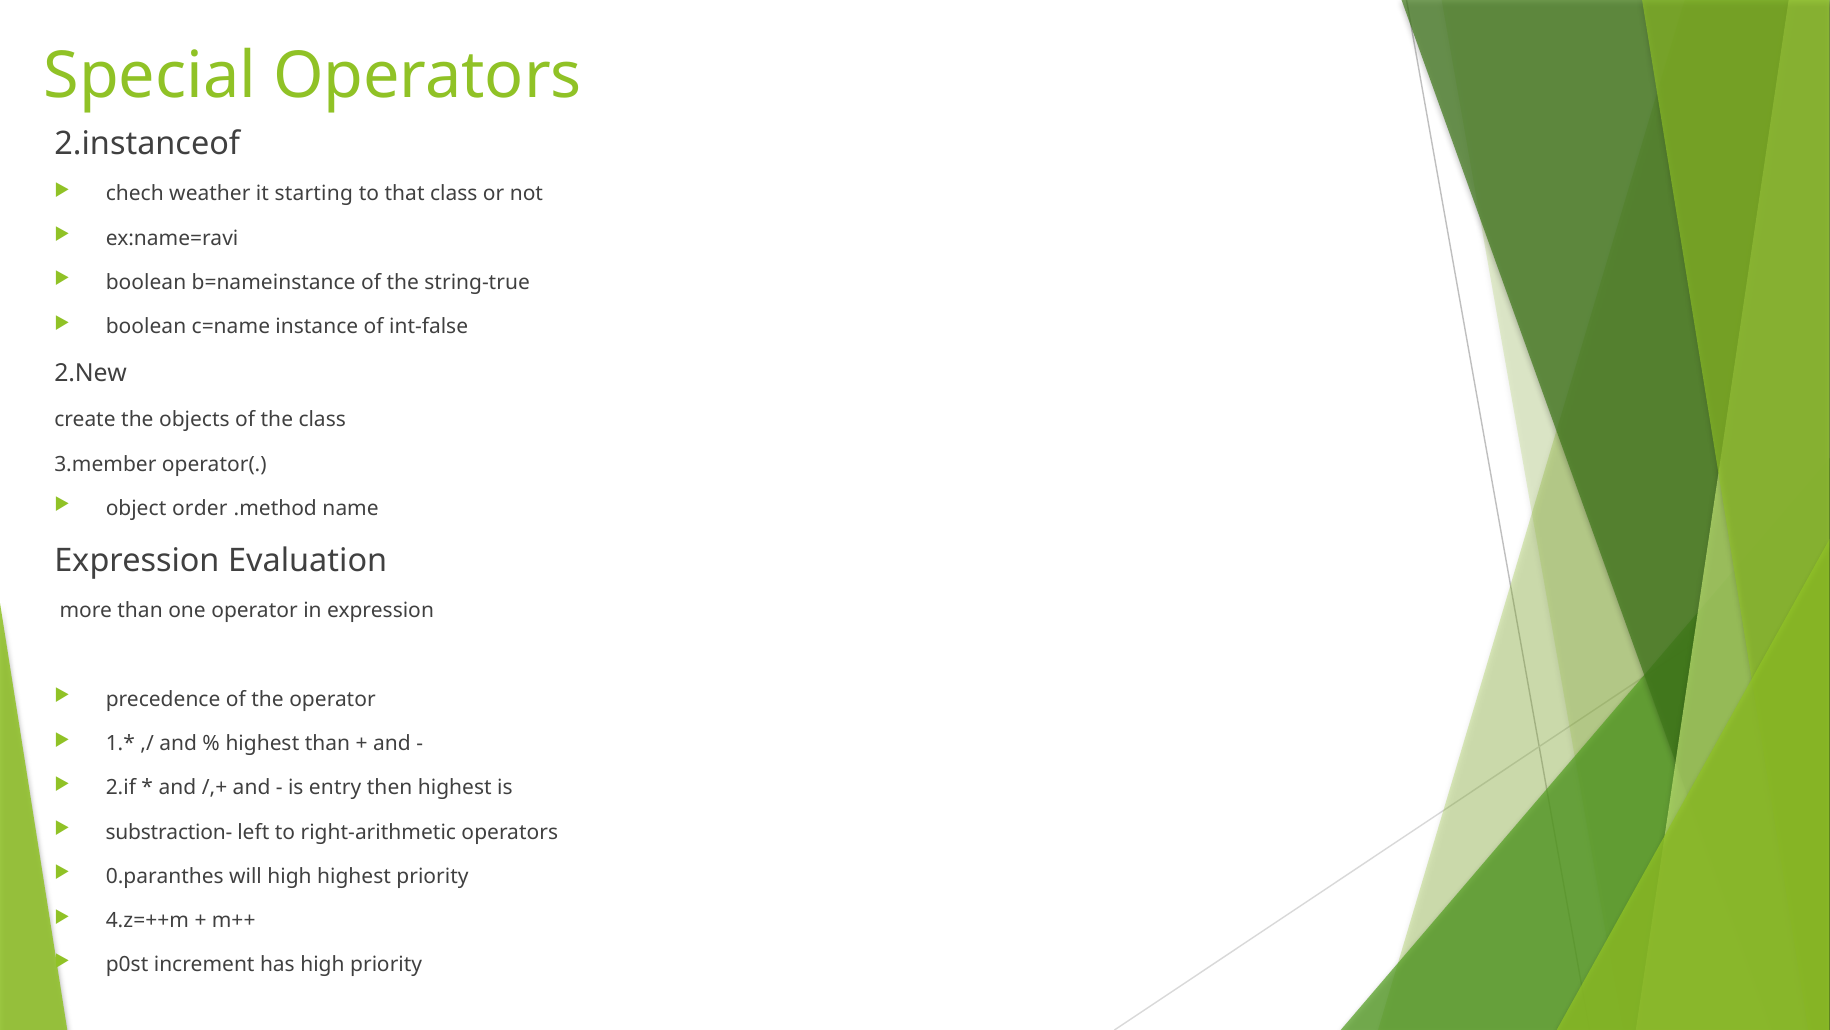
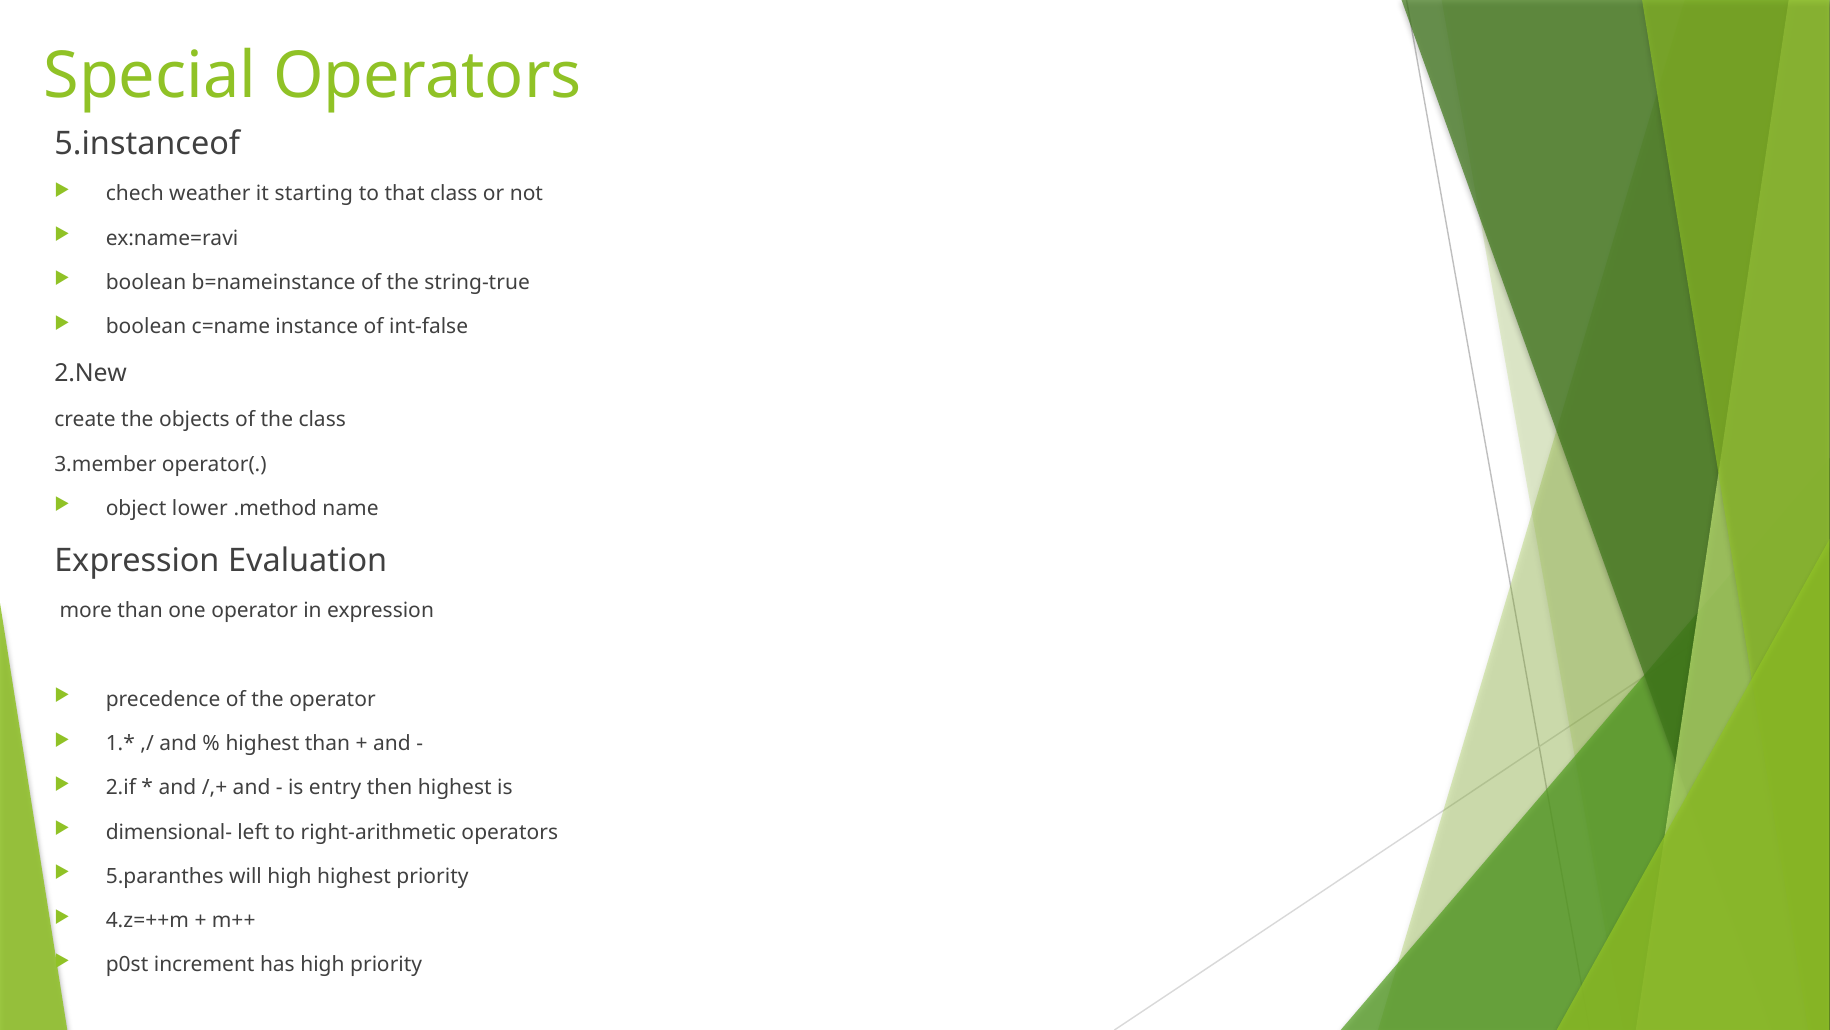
2.instanceof: 2.instanceof -> 5.instanceof
order: order -> lower
substraction-: substraction- -> dimensional-
0.paranthes: 0.paranthes -> 5.paranthes
